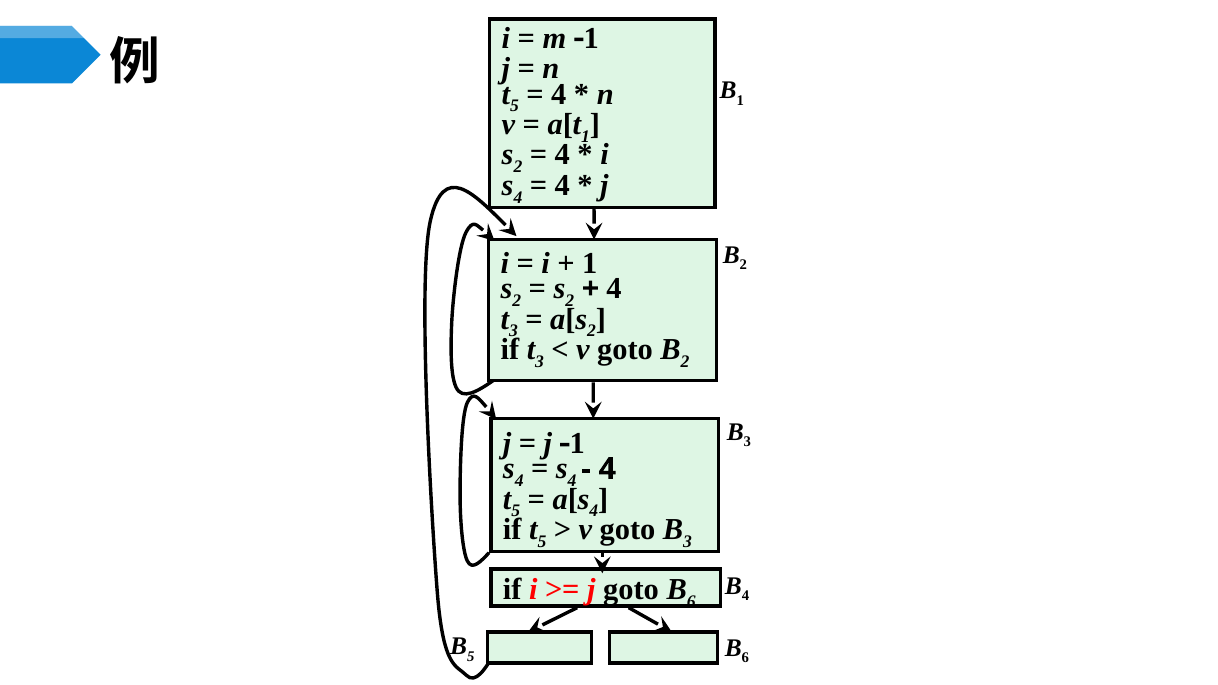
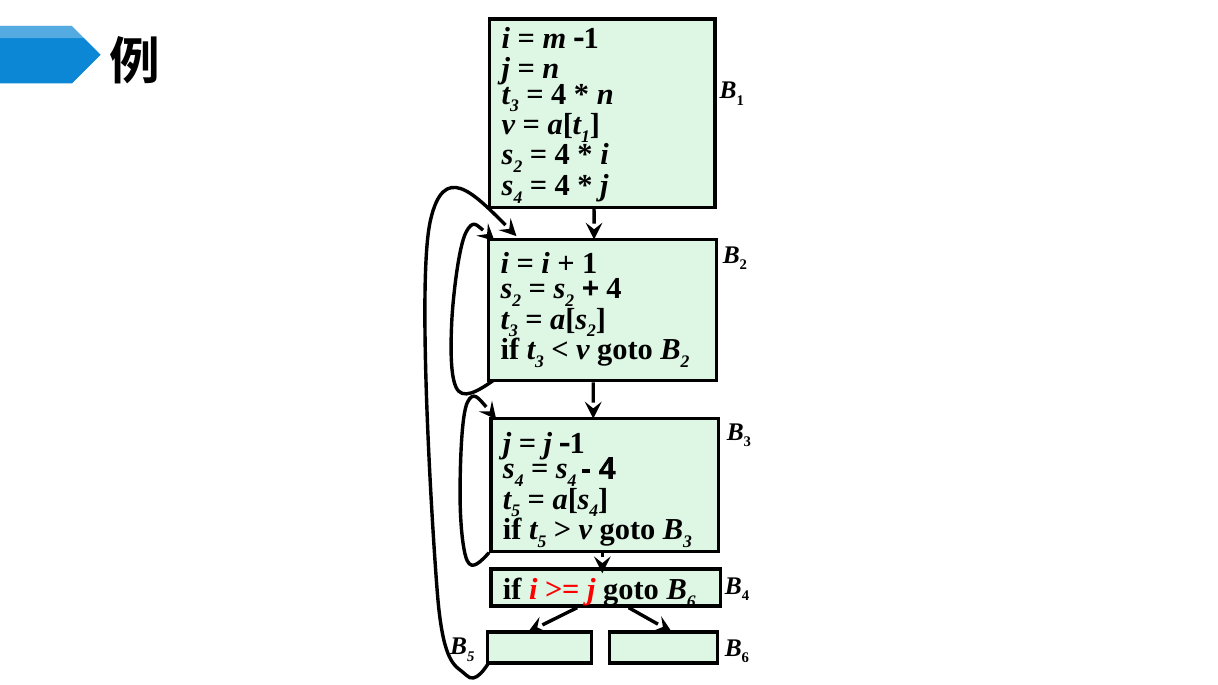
5 at (514, 106): 5 -> 3
